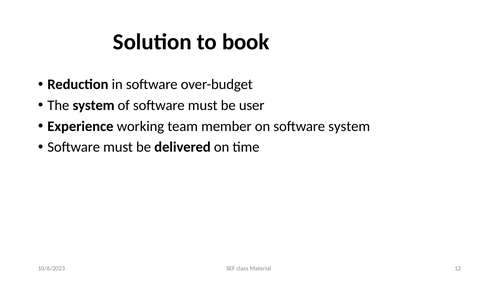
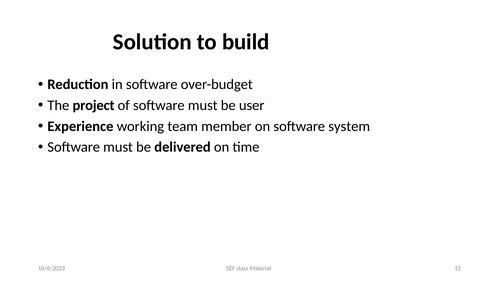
book: book -> build
The system: system -> project
